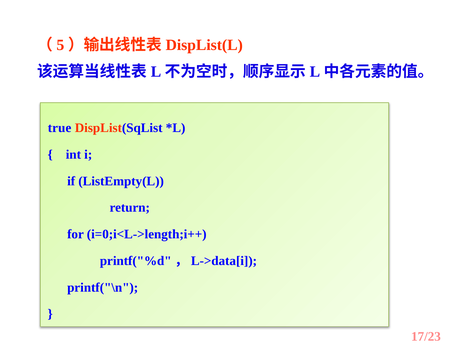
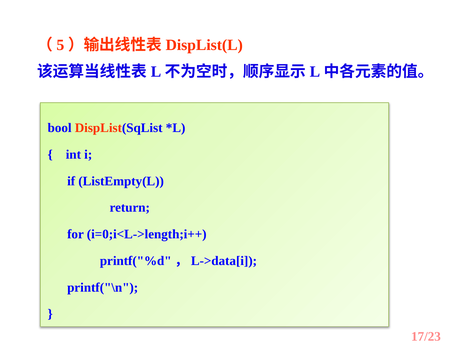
true: true -> bool
